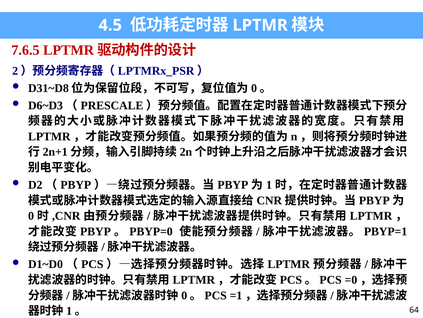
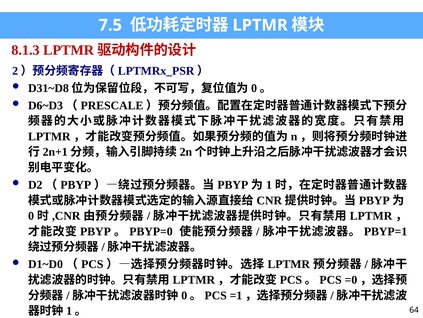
4.5: 4.5 -> 7.5
7.6.5: 7.6.5 -> 8.1.3
